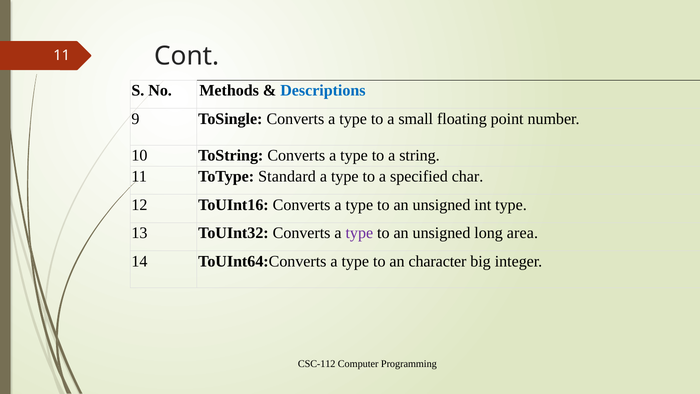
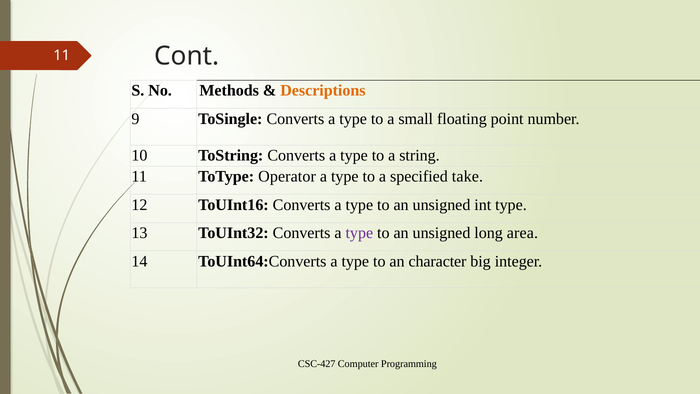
Descriptions colour: blue -> orange
Standard: Standard -> Operator
char: char -> take
CSC-112: CSC-112 -> CSC-427
